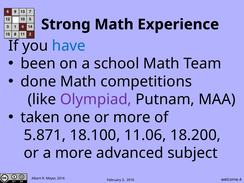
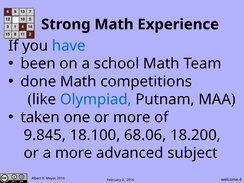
Olympiad colour: purple -> blue
5.871: 5.871 -> 9.845
11.06: 11.06 -> 68.06
